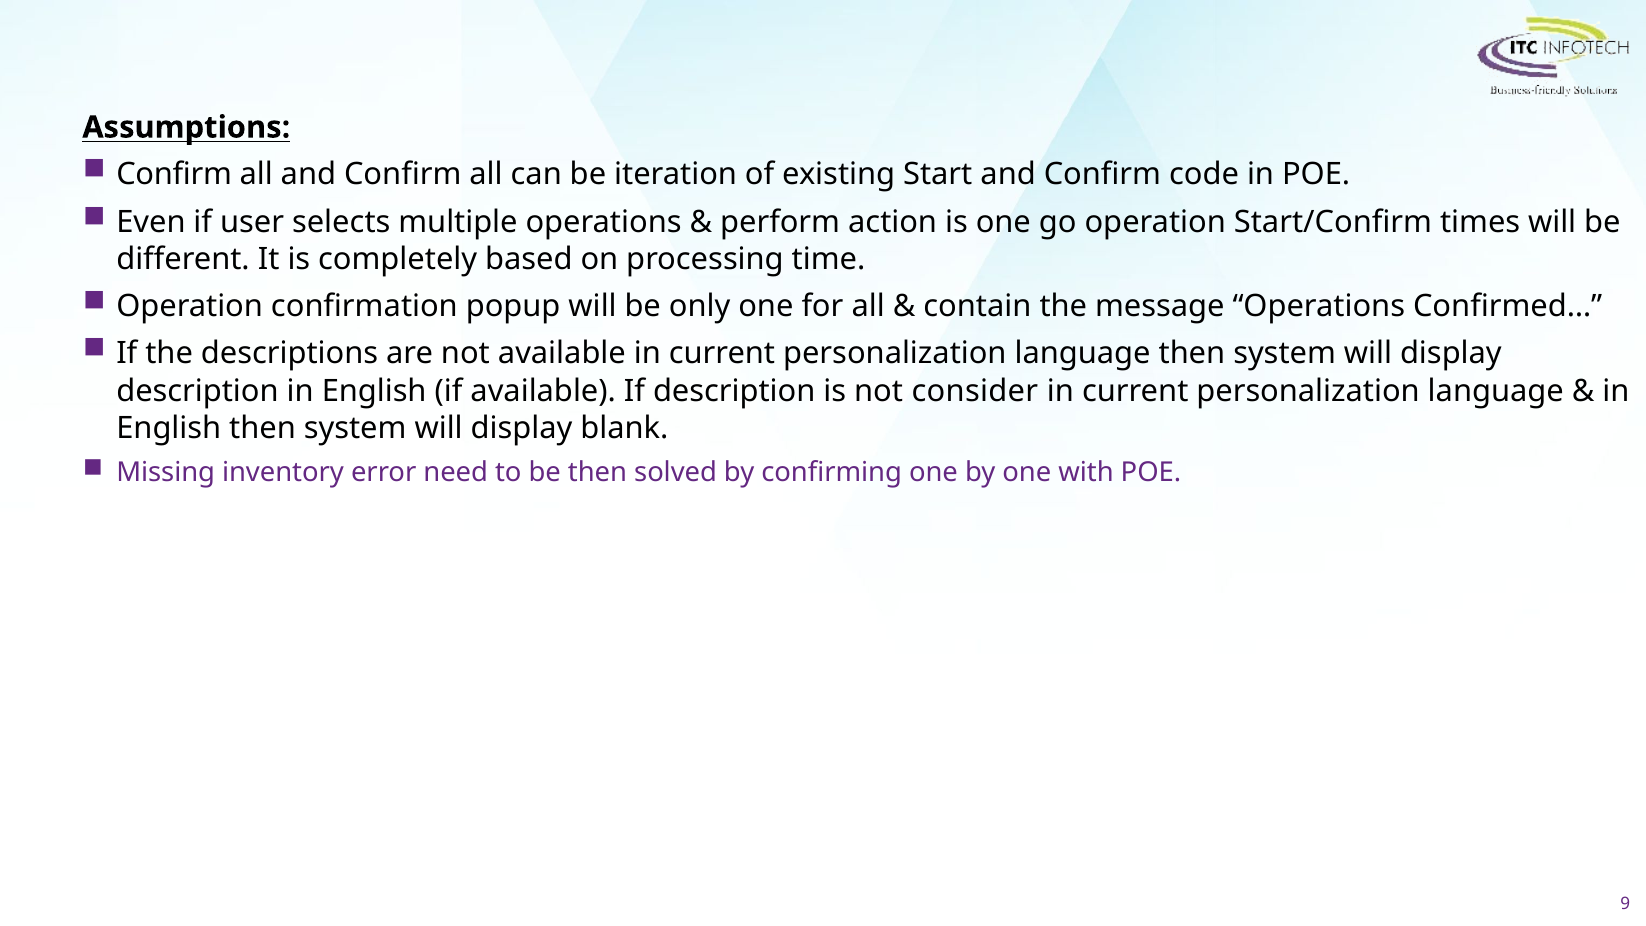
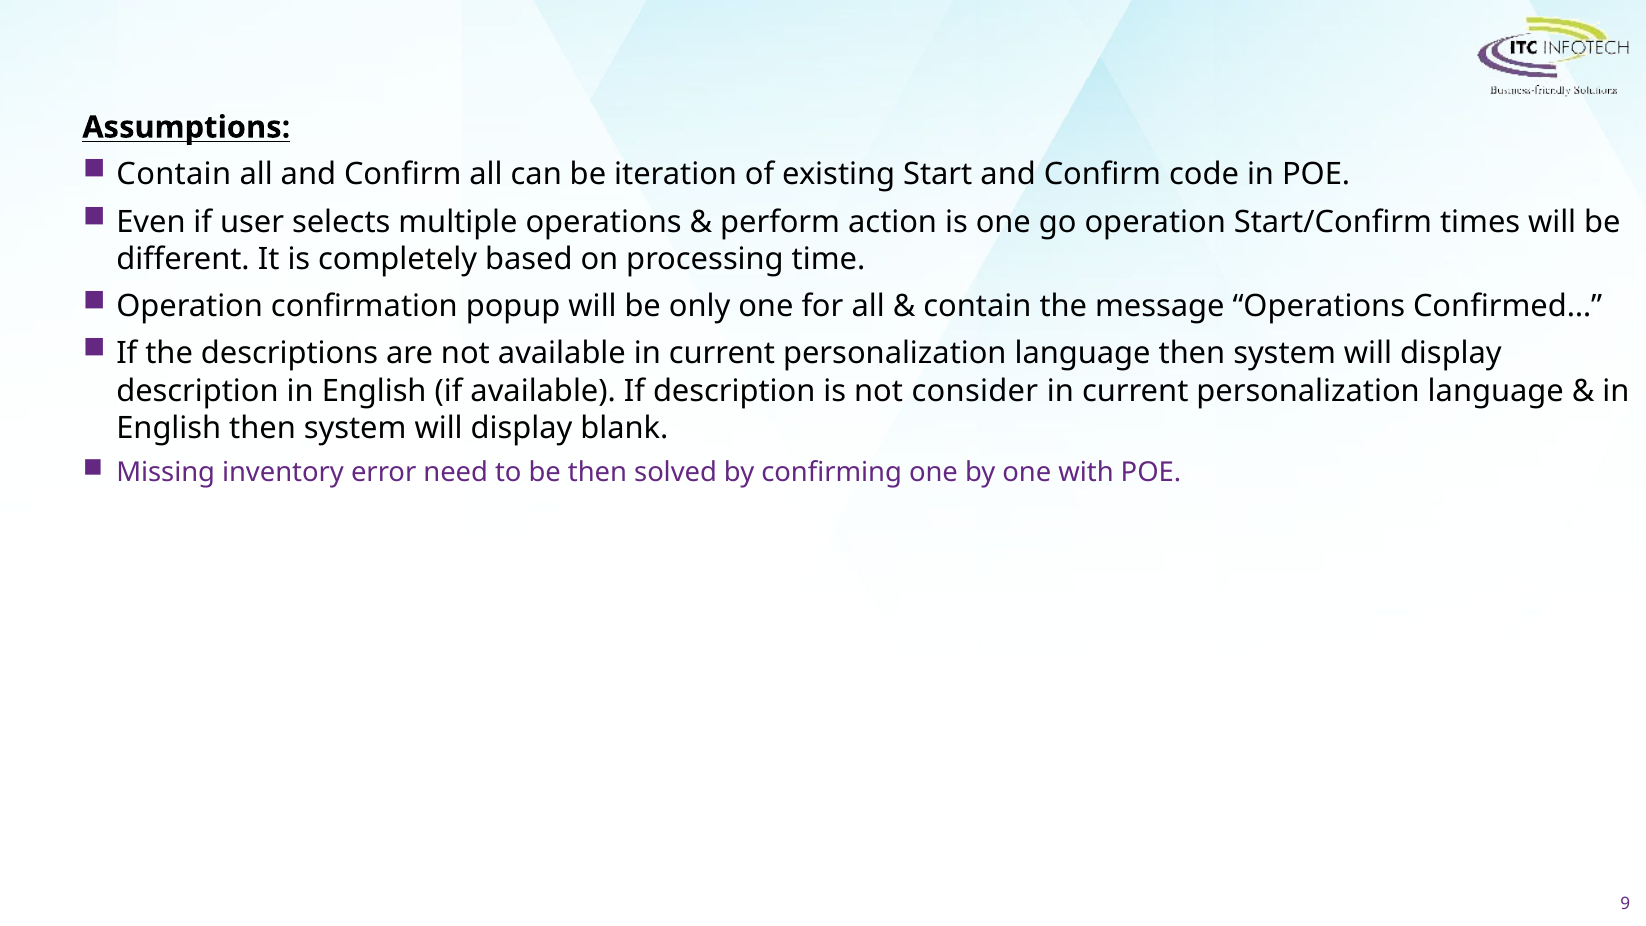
Confirm at (174, 175): Confirm -> Contain
